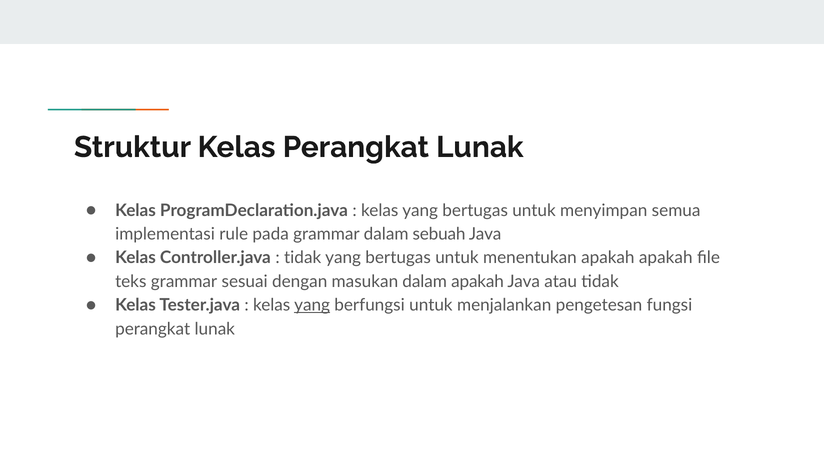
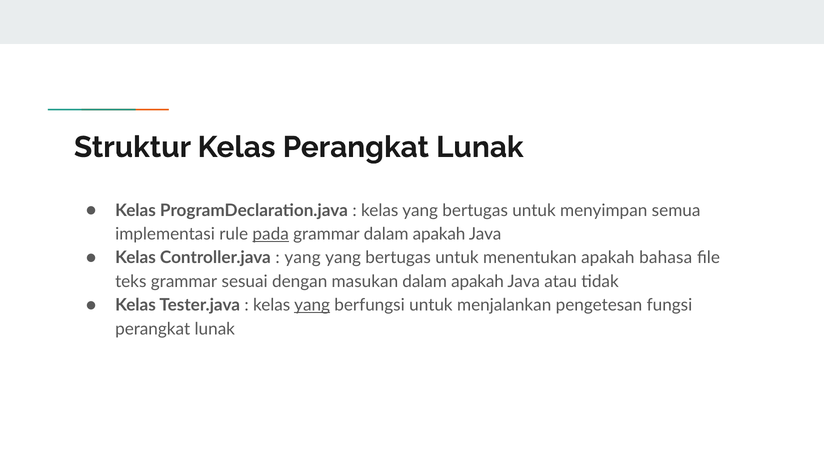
pada underline: none -> present
grammar dalam sebuah: sebuah -> apakah
tidak at (303, 258): tidak -> yang
apakah apakah: apakah -> bahasa
